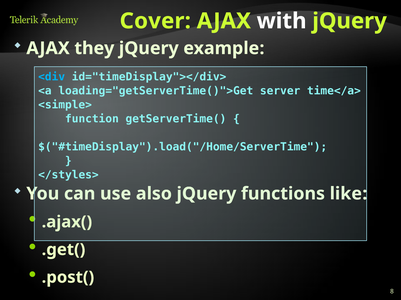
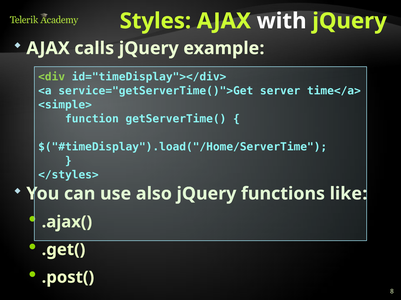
Cover: Cover -> Styles
they: they -> calls
<div colour: light blue -> light green
loading="getServerTime()">Get: loading="getServerTime()">Get -> service="getServerTime()">Get
